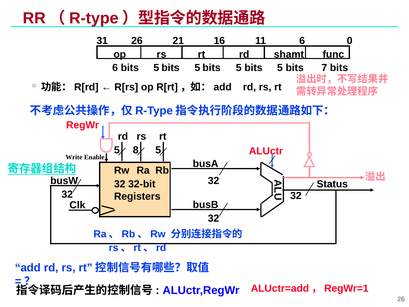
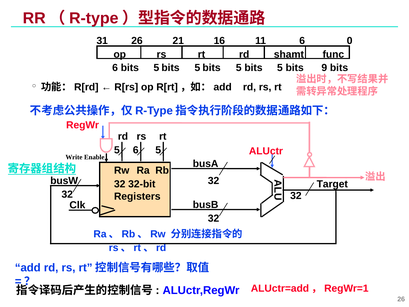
7: 7 -> 9
5 8: 8 -> 6
Status: Status -> Target
